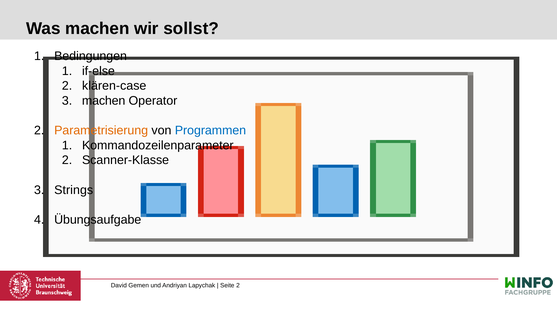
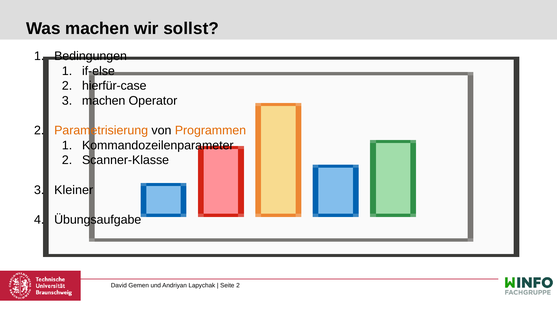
klären-case: klären-case -> hierfür-case
Programmen colour: blue -> orange
Strings: Strings -> Kleiner
